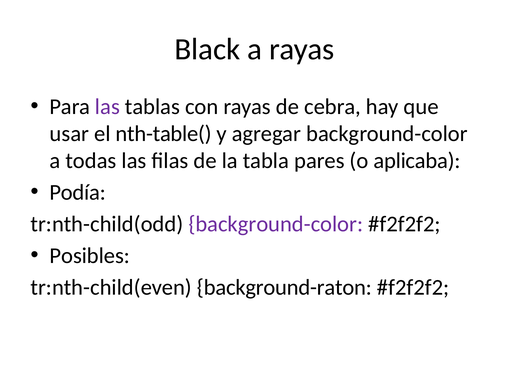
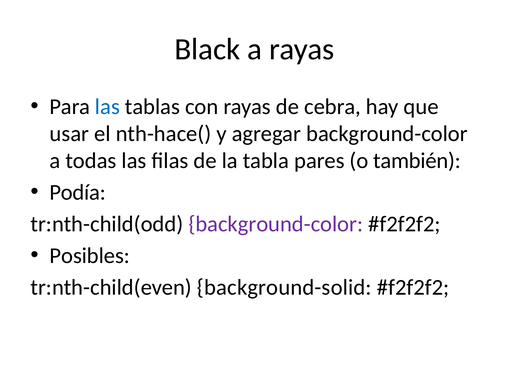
las at (107, 107) colour: purple -> blue
nth-table(: nth-table( -> nth-hace(
aplicaba: aplicaba -> también
background-raton: background-raton -> background-solid
